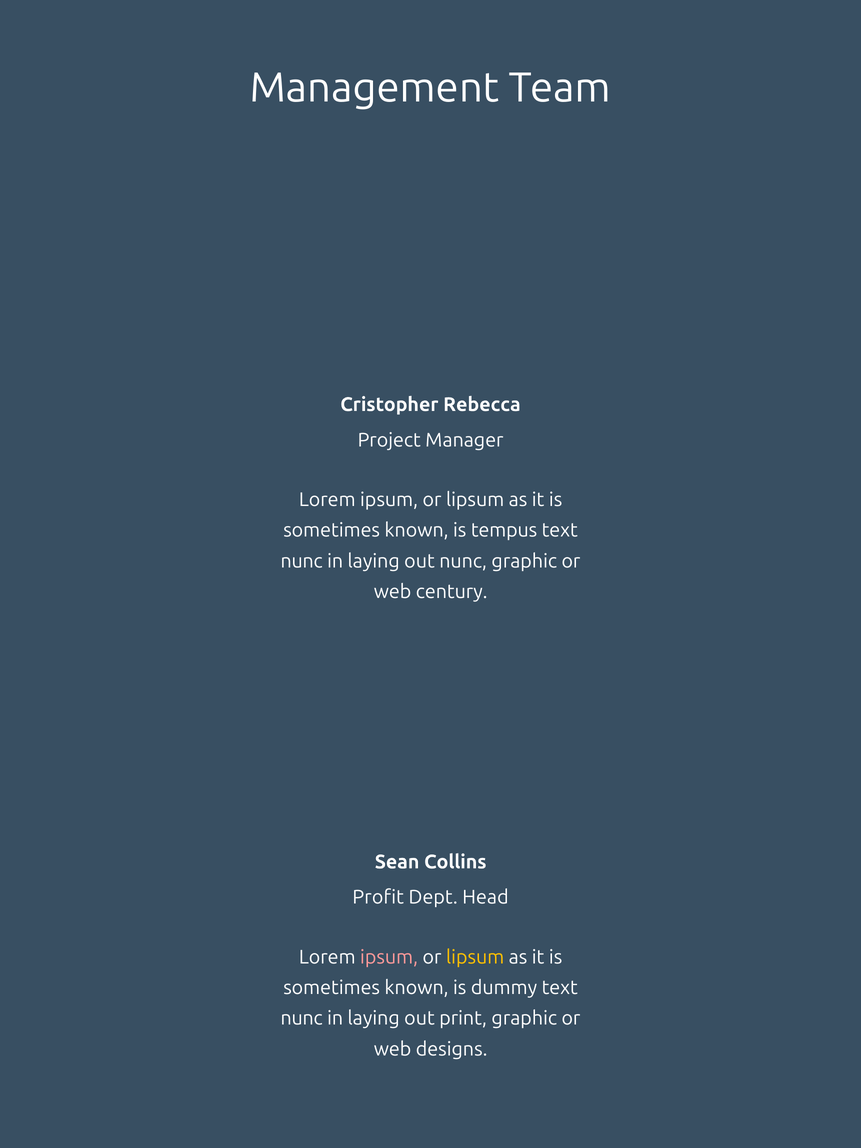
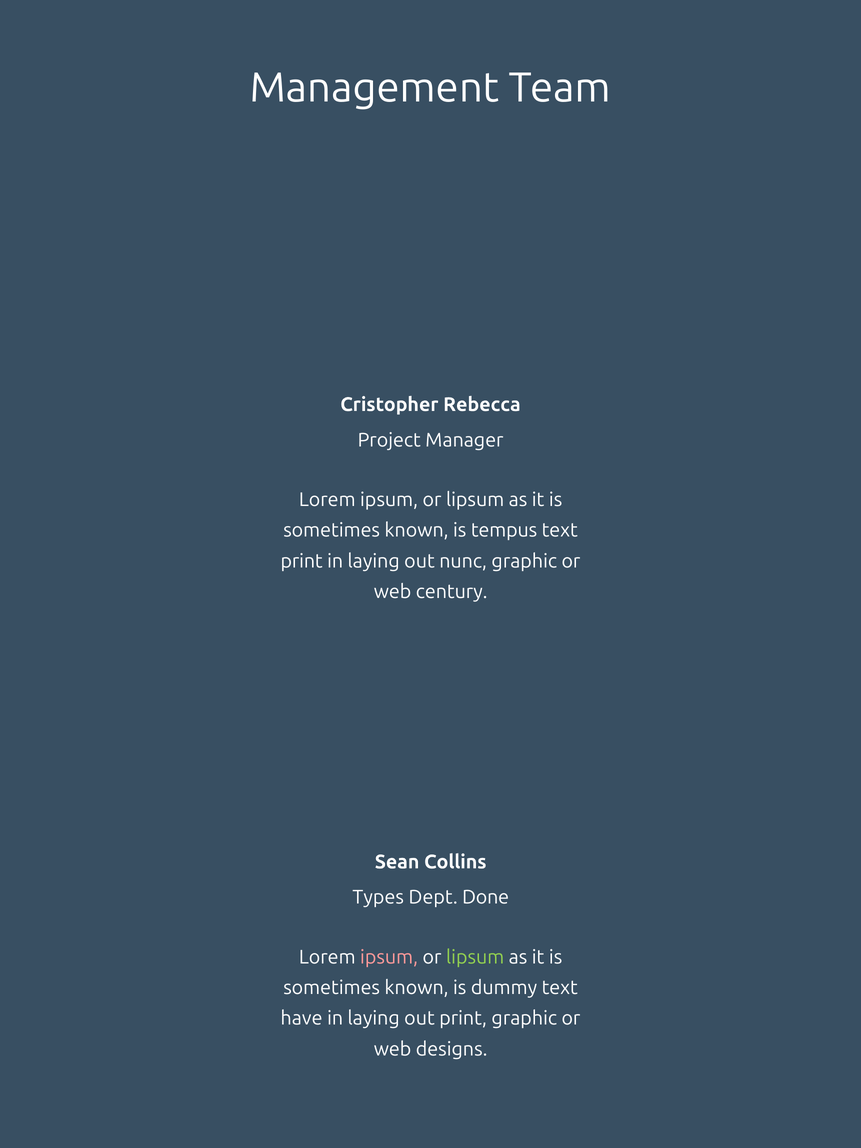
nunc at (302, 561): nunc -> print
Profit: Profit -> Types
Head: Head -> Done
lipsum at (475, 957) colour: yellow -> light green
nunc at (302, 1019): nunc -> have
